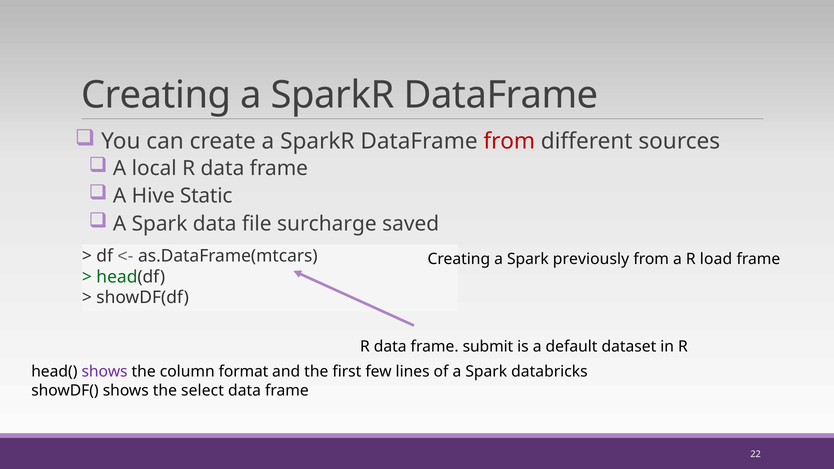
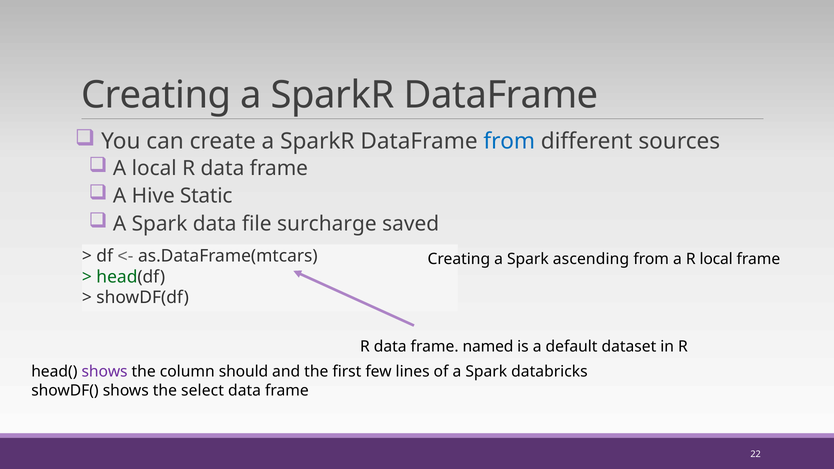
from at (509, 141) colour: red -> blue
previously: previously -> ascending
R load: load -> local
submit: submit -> named
format: format -> should
